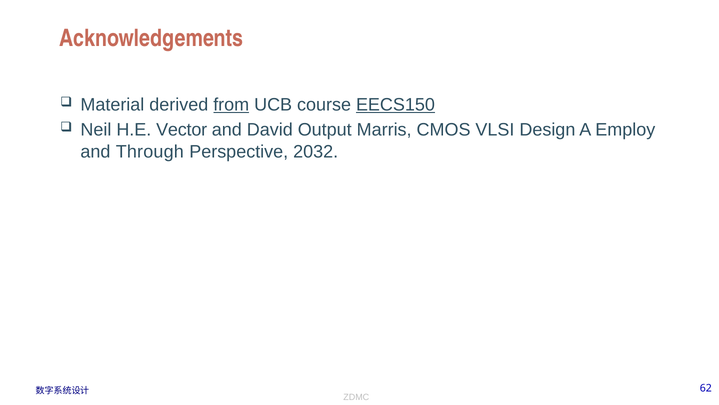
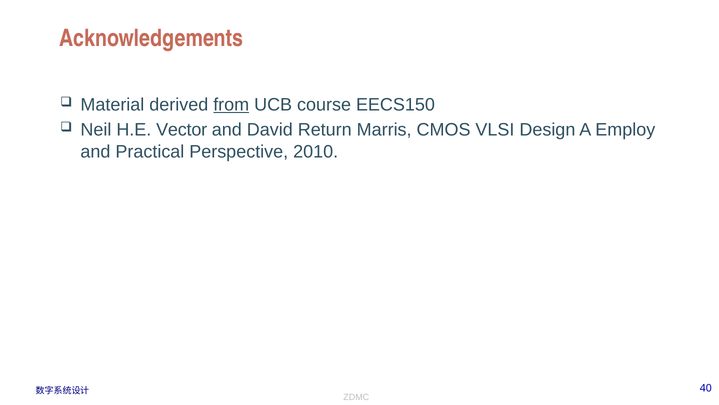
EECS150 underline: present -> none
Output: Output -> Return
Through: Through -> Practical
2032: 2032 -> 2010
62: 62 -> 40
